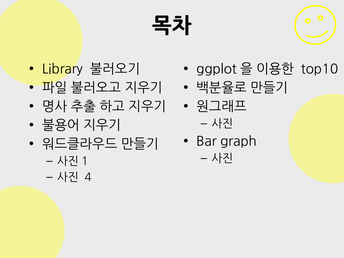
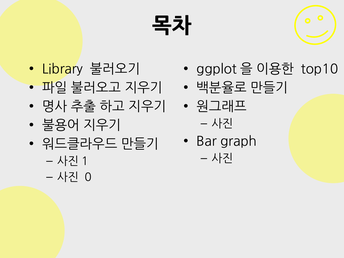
4: 4 -> 0
